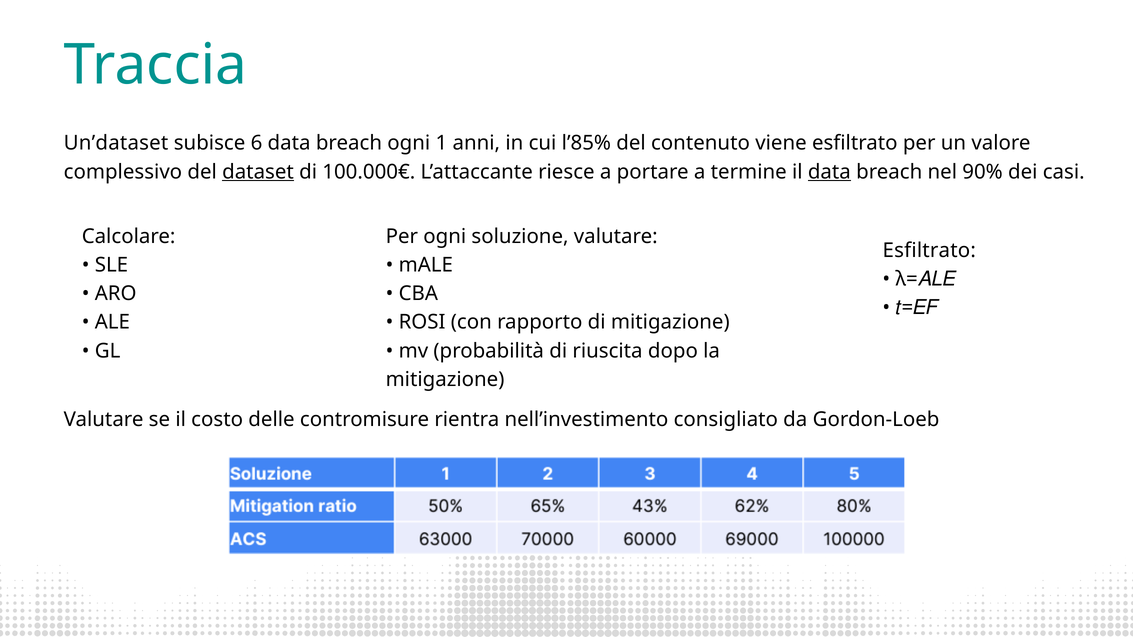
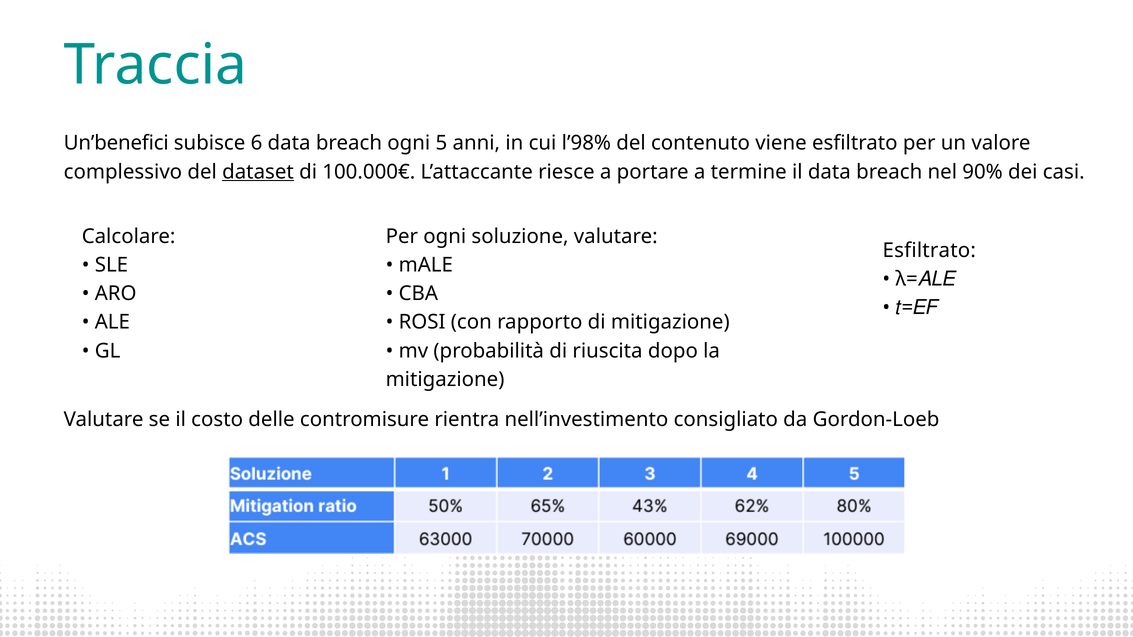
Un’dataset: Un’dataset -> Un’benefici
1: 1 -> 5
l’85%: l’85% -> l’98%
data at (829, 172) underline: present -> none
